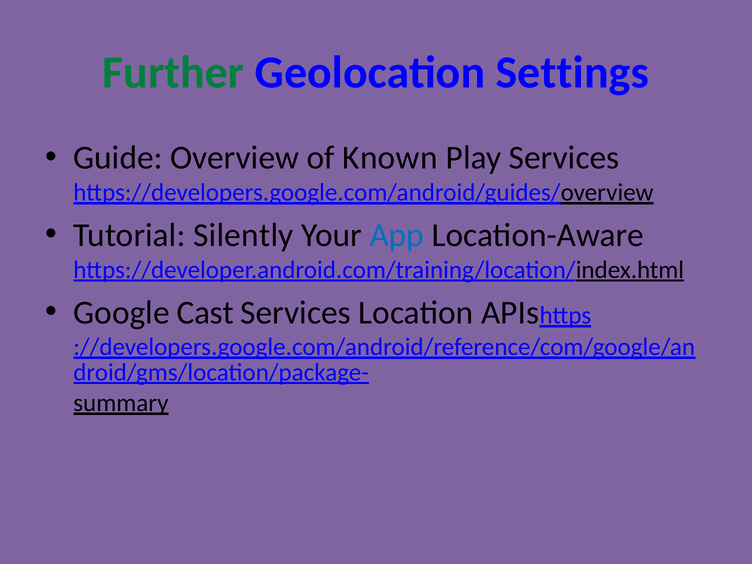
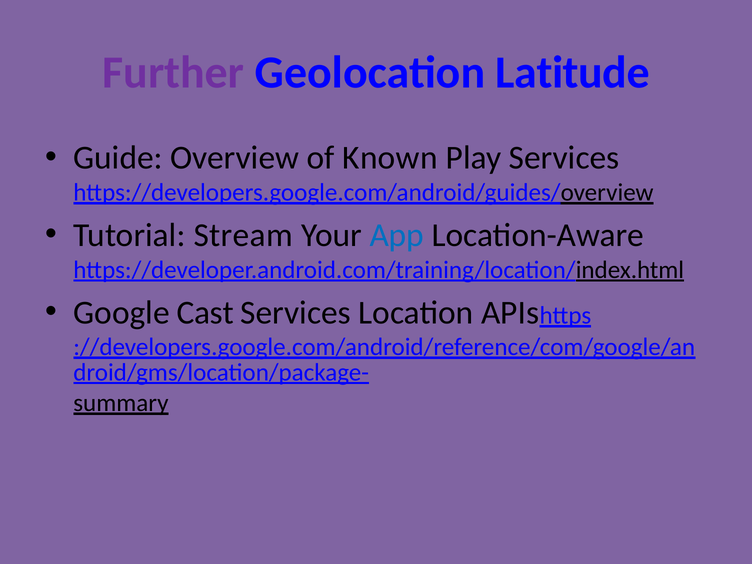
Further colour: green -> purple
Settings: Settings -> Latitude
Silently: Silently -> Stream
